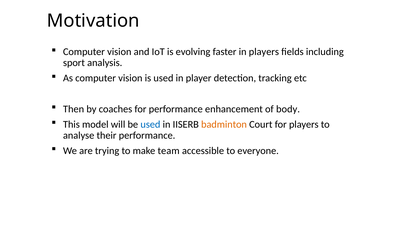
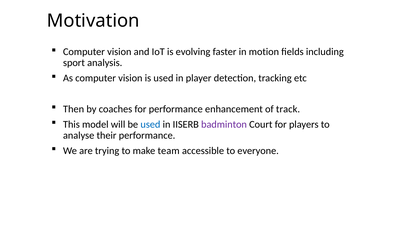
in players: players -> motion
body: body -> track
badminton colour: orange -> purple
